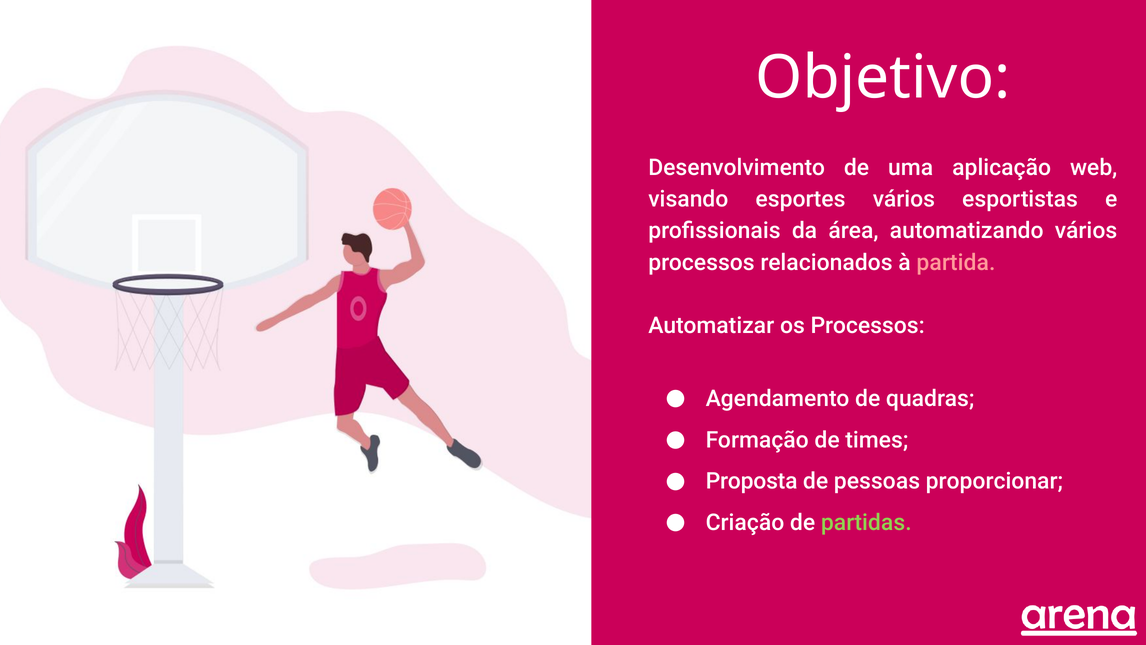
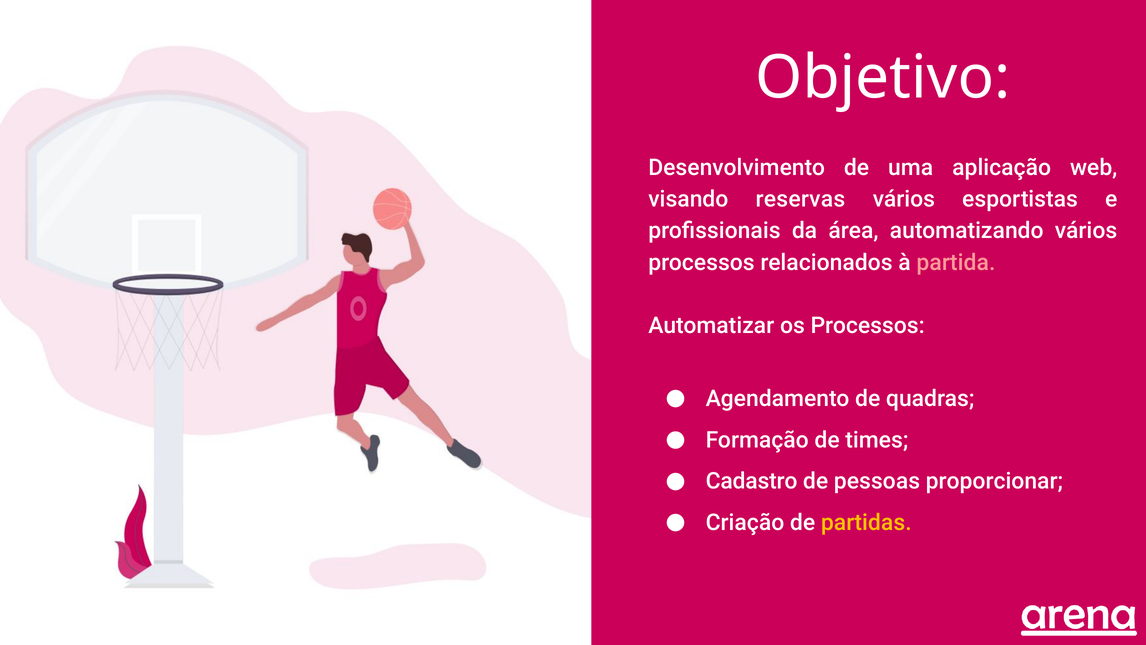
esportes: esportes -> reservas
Proposta: Proposta -> Cadastro
partidas colour: light green -> yellow
